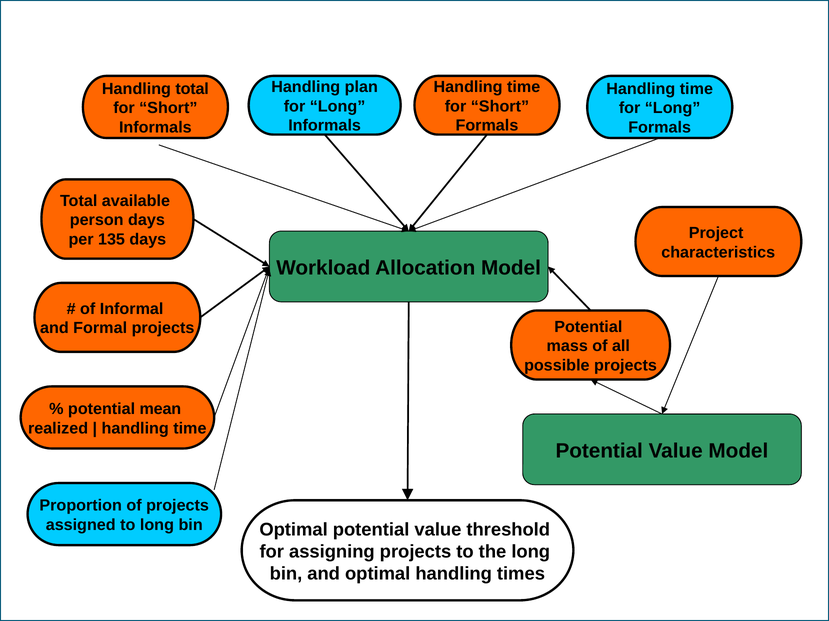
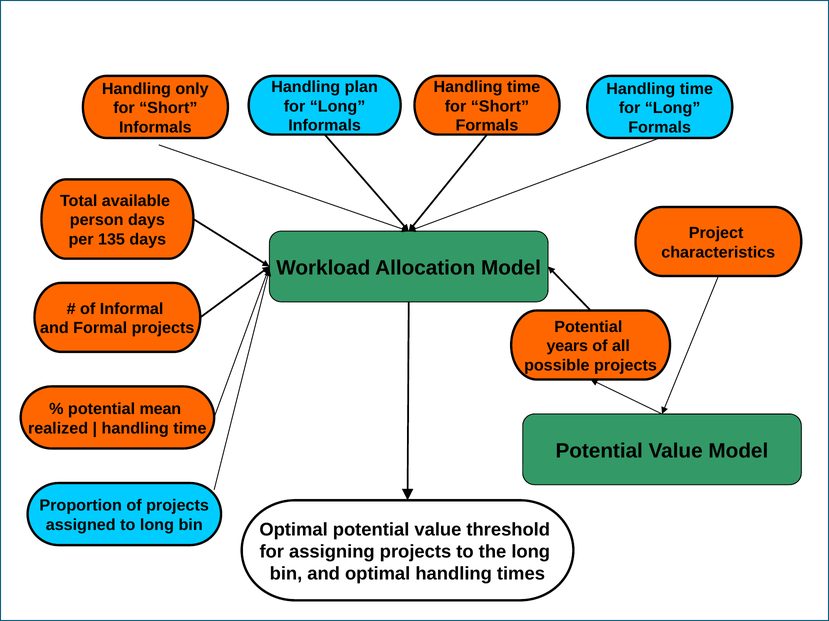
Handling total: total -> only
mass: mass -> years
